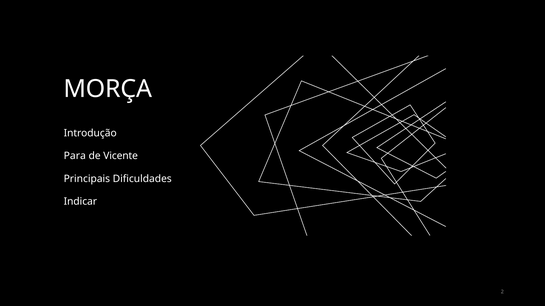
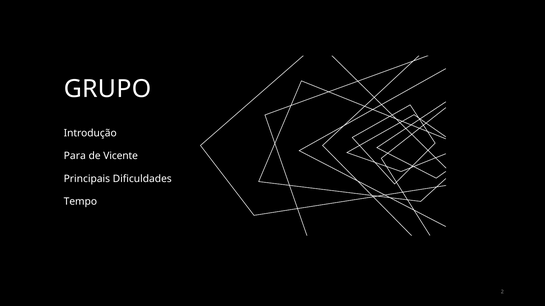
MORÇA: MORÇA -> GRUPO
Indicar: Indicar -> Tempo
